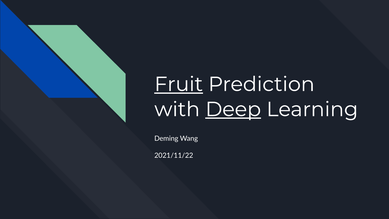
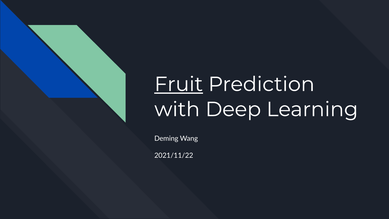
Deep underline: present -> none
